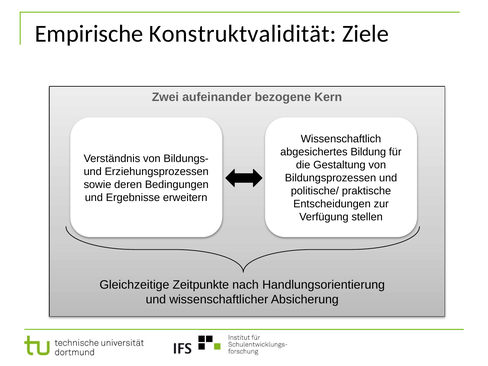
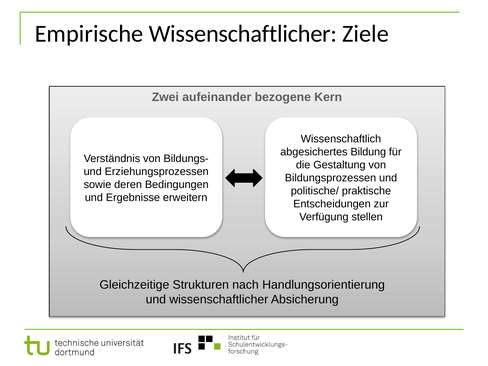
Empirische Konstruktvalidität: Konstruktvalidität -> Wissenschaftlicher
Zeitpunkte: Zeitpunkte -> Strukturen
